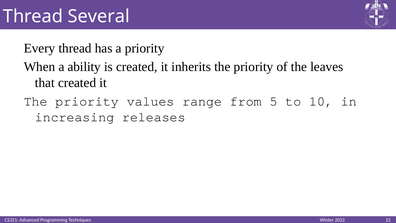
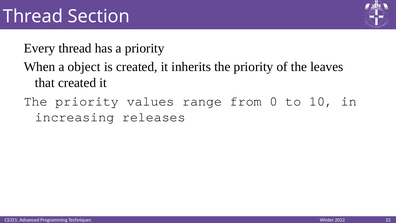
Several: Several -> Section
ability: ability -> object
5: 5 -> 0
